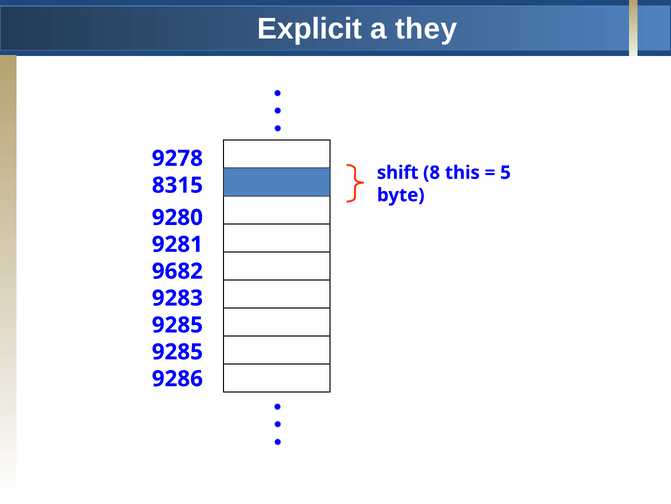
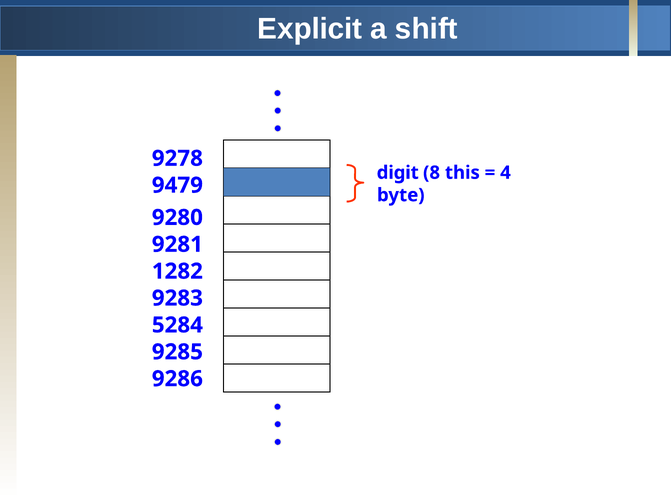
they: they -> shift
shift: shift -> digit
5: 5 -> 4
8315: 8315 -> 9479
9682: 9682 -> 1282
9285 at (177, 325): 9285 -> 5284
